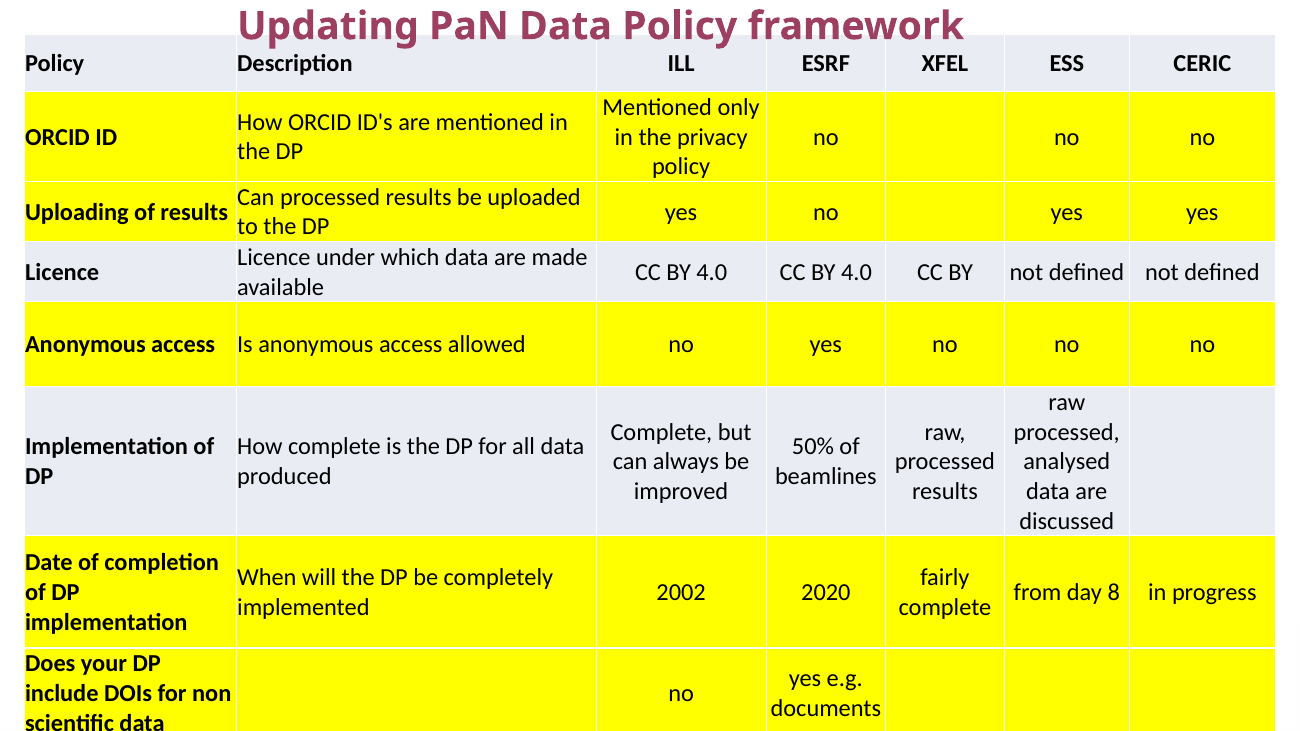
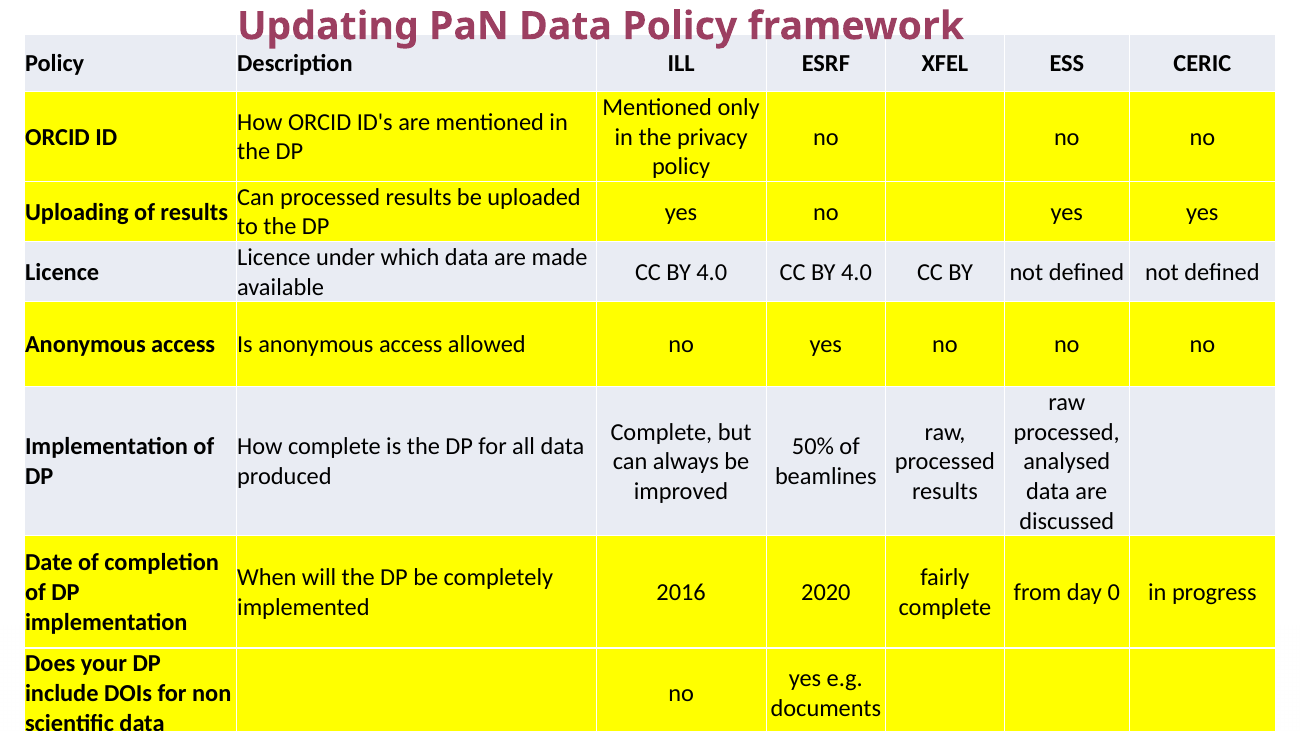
2002: 2002 -> 2016
8: 8 -> 0
